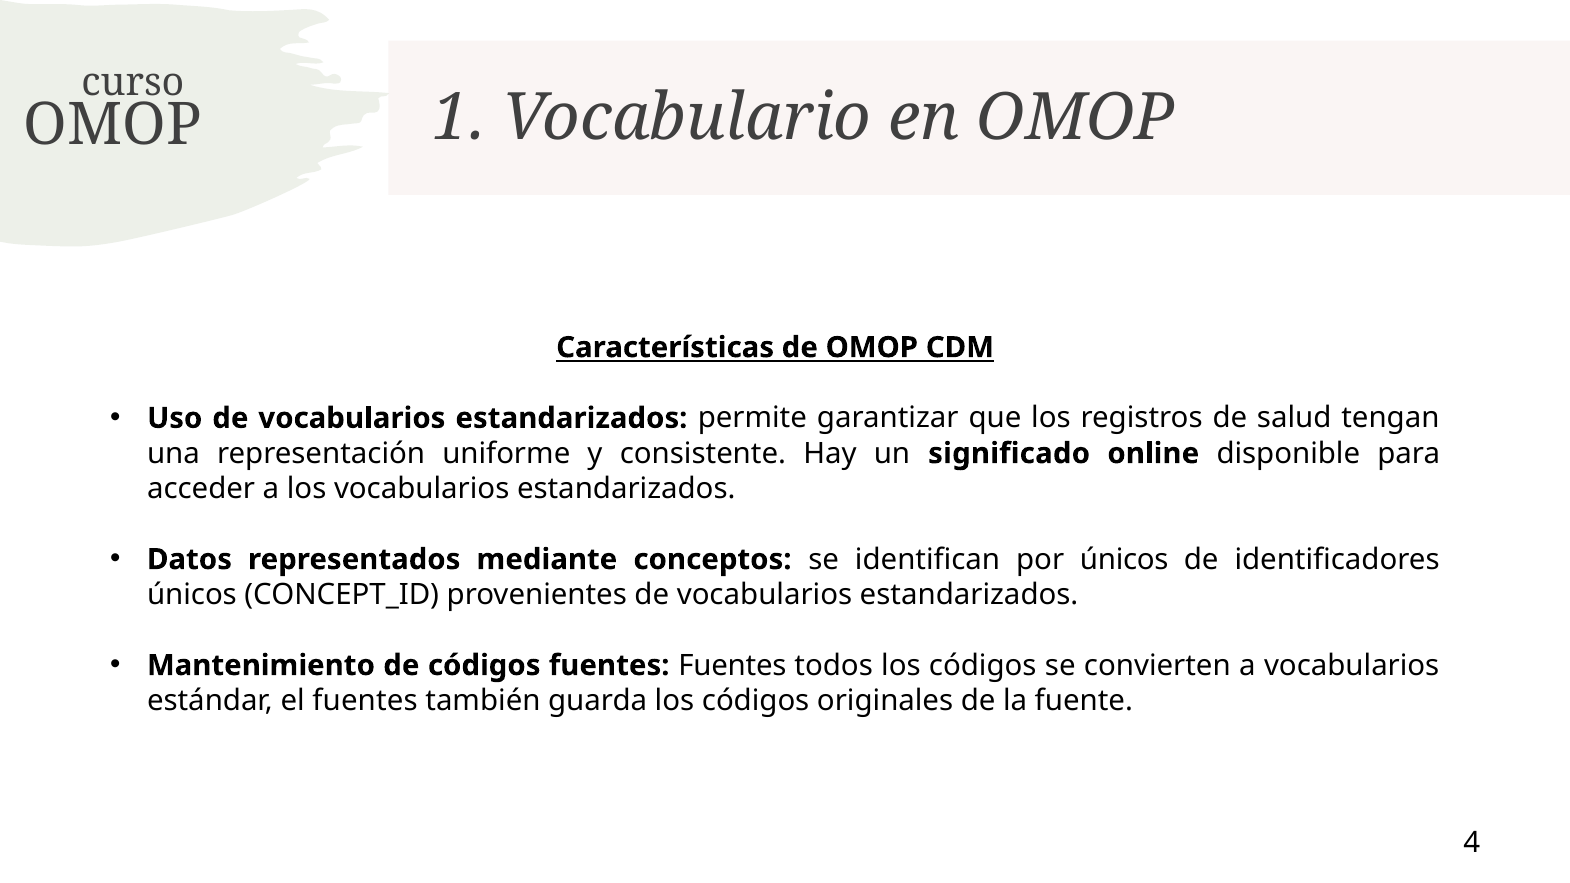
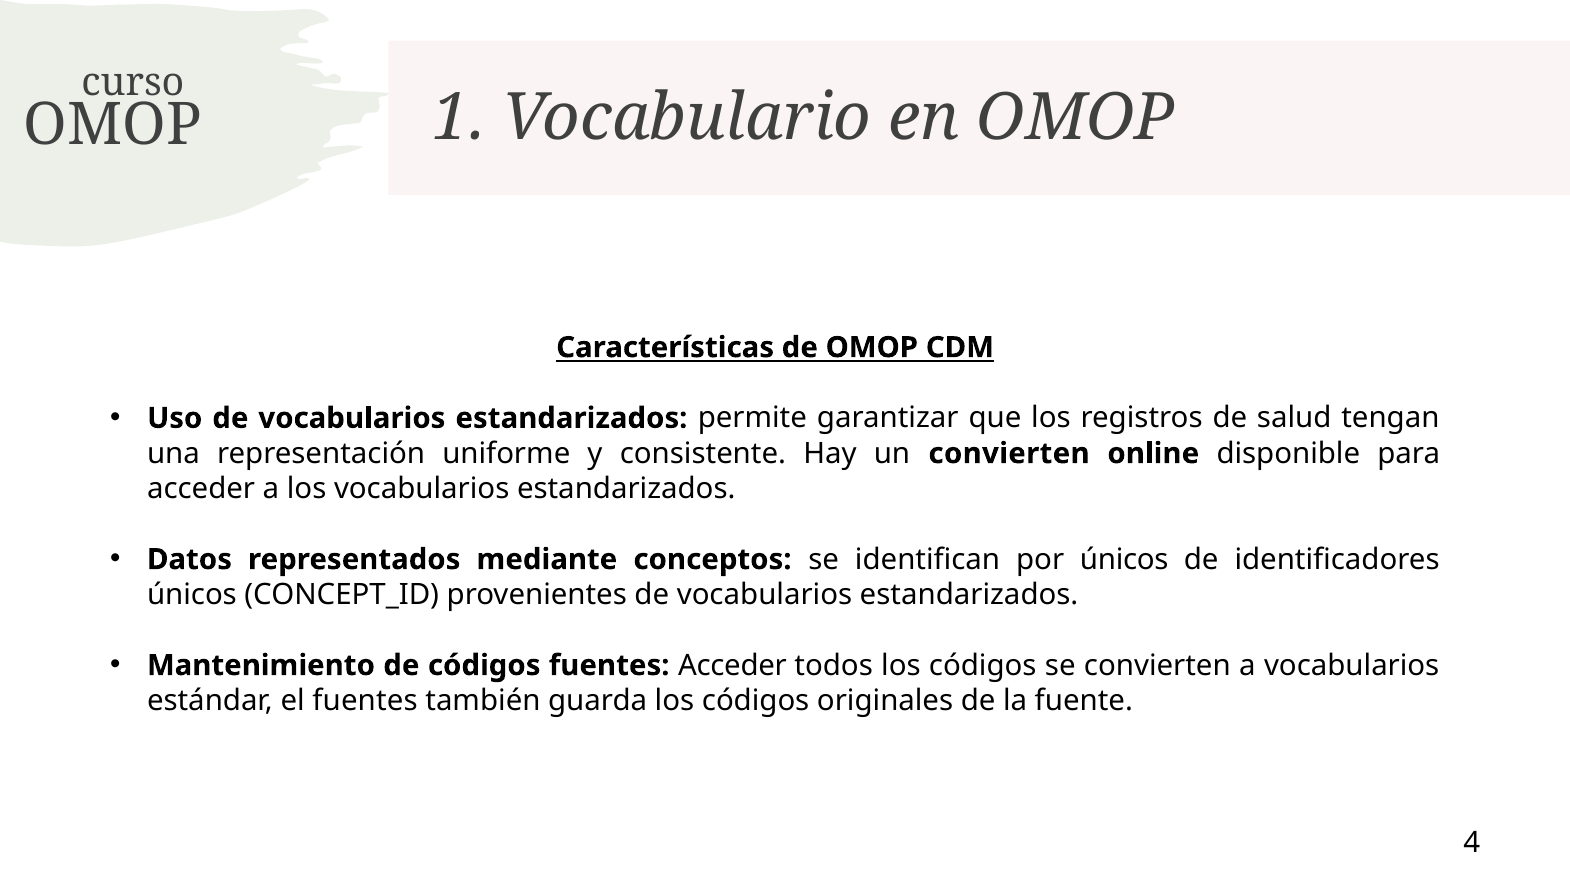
un significado: significado -> convierten
fuentes Fuentes: Fuentes -> Acceder
